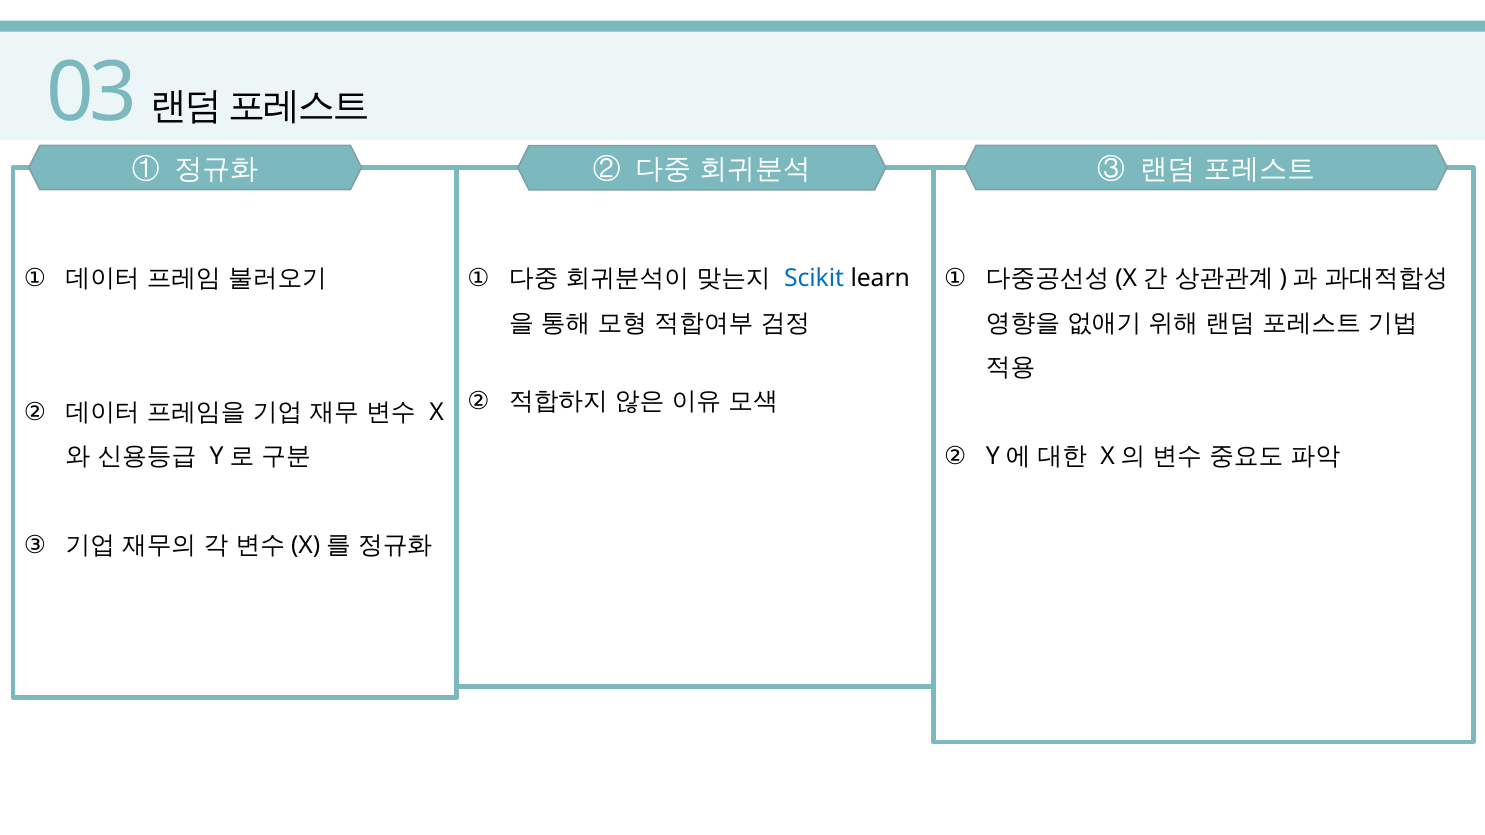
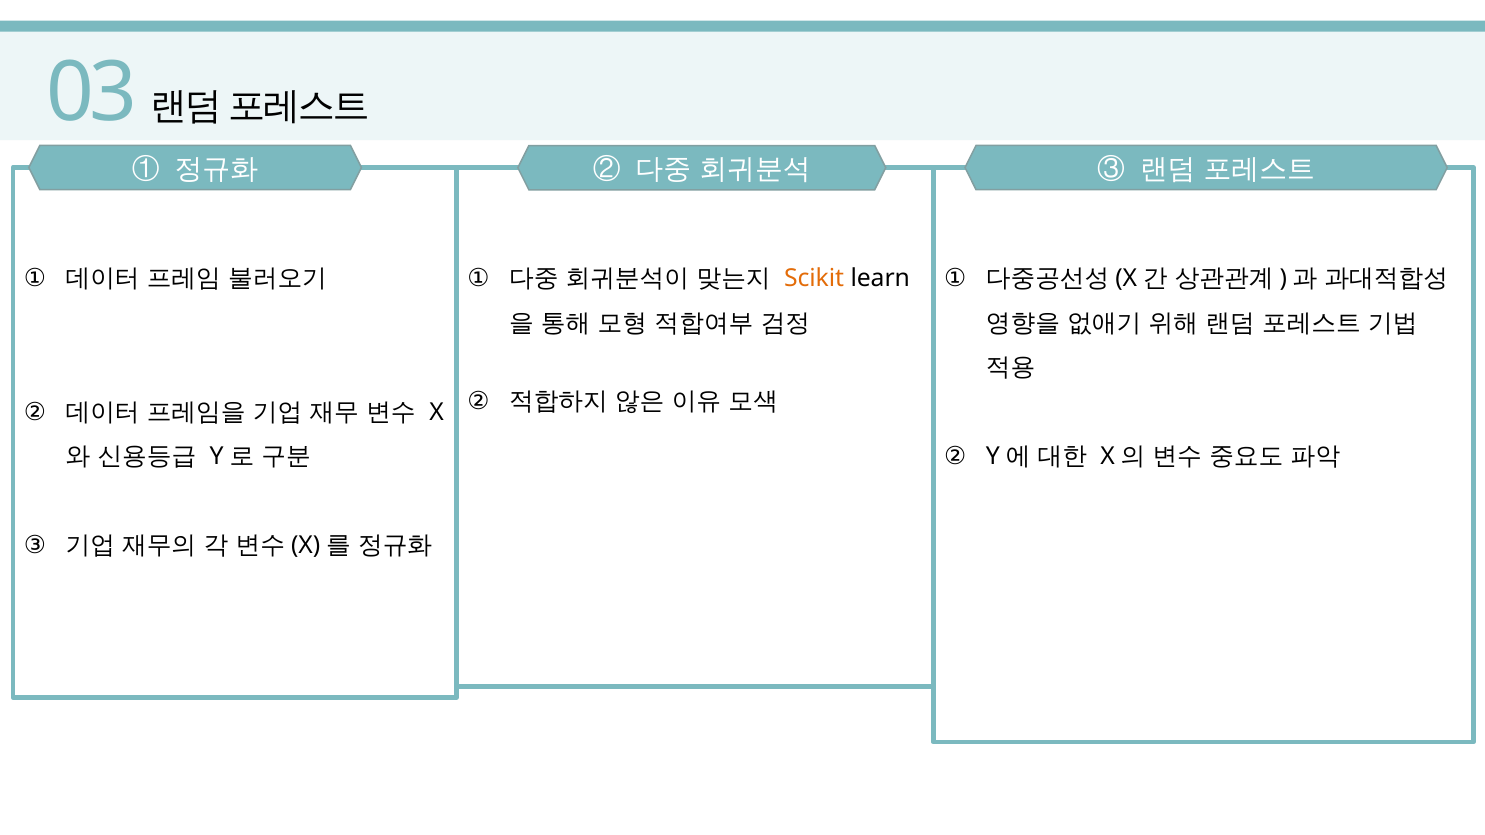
Scikit colour: blue -> orange
